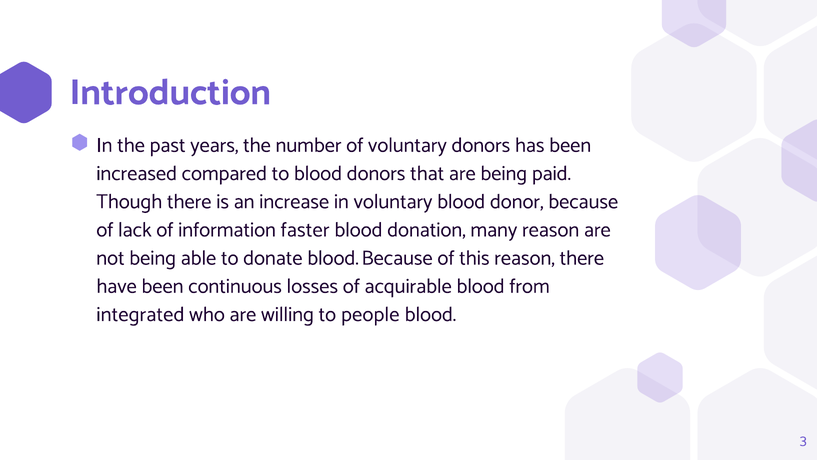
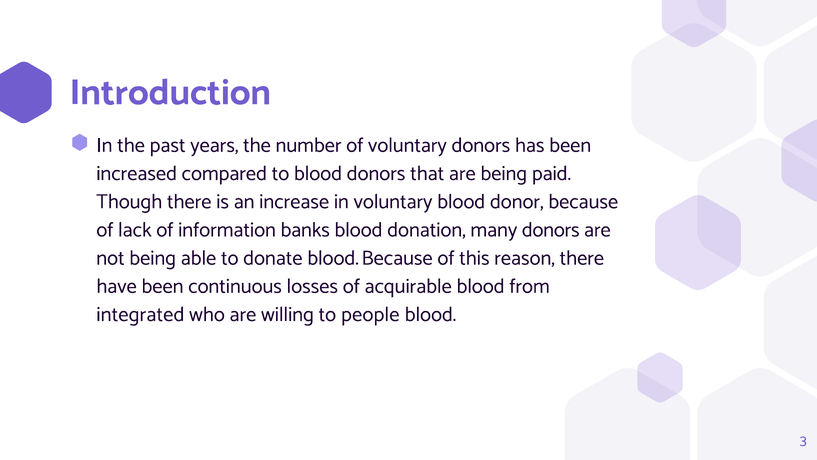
faster: faster -> banks
many reason: reason -> donors
